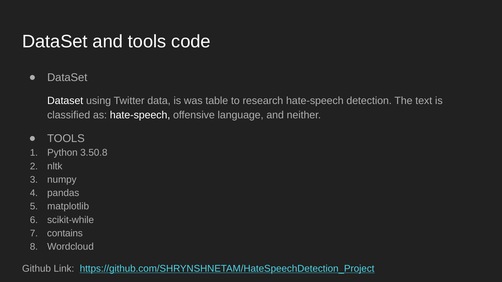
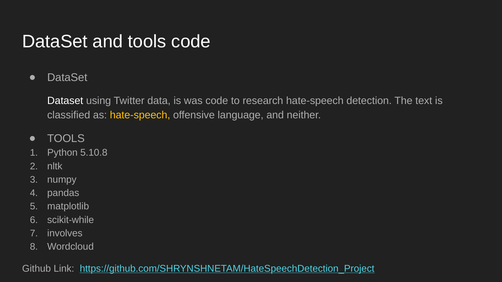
was table: table -> code
hate-speech at (140, 115) colour: white -> yellow
3.50.8: 3.50.8 -> 5.10.8
contains: contains -> involves
